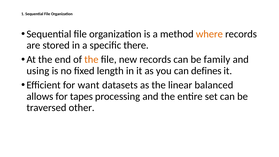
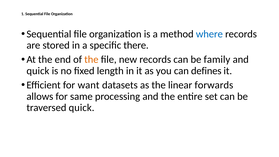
where colour: orange -> blue
using at (38, 71): using -> quick
balanced: balanced -> forwards
tapes: tapes -> same
traversed other: other -> quick
